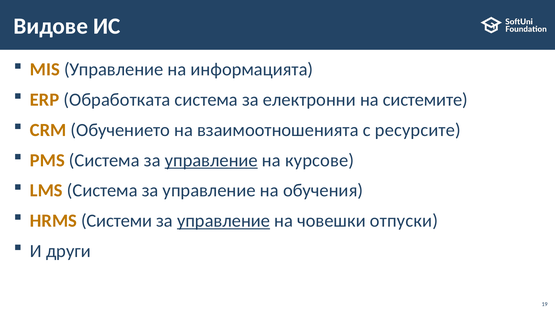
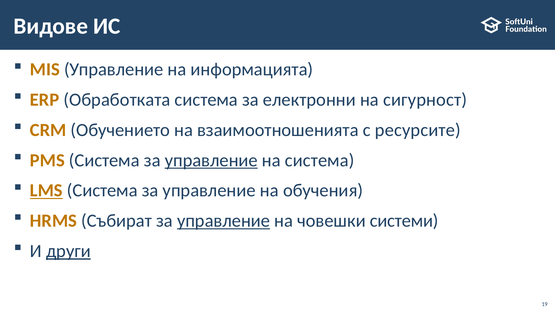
системите: системите -> сигурност
на курсове: курсове -> система
LMS underline: none -> present
Системи: Системи -> Събират
отпуски: отпуски -> системи
други underline: none -> present
